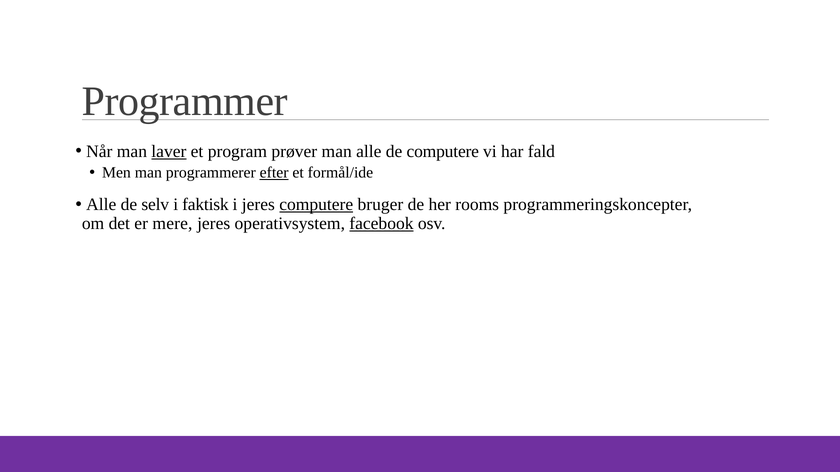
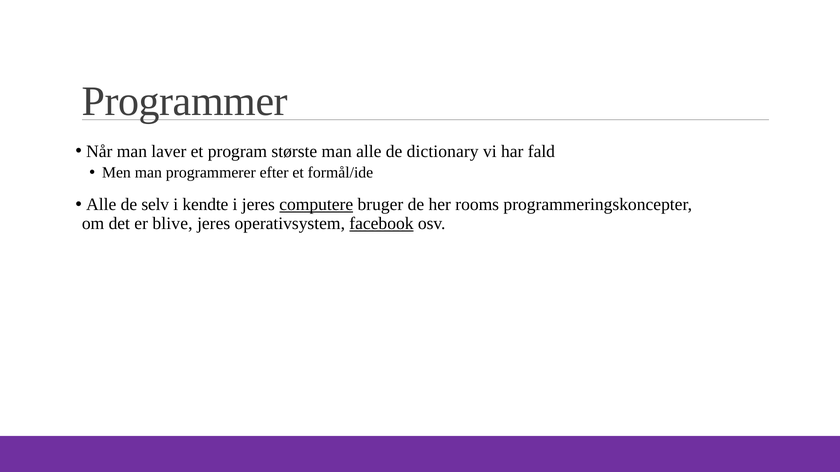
laver underline: present -> none
prøver: prøver -> største
de computere: computere -> dictionary
efter underline: present -> none
faktisk: faktisk -> kendte
mere: mere -> blive
